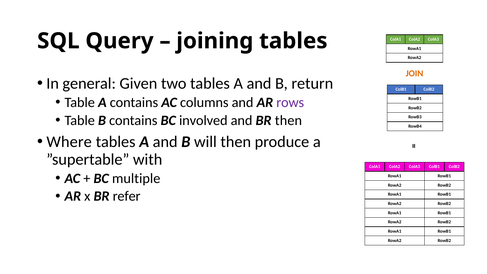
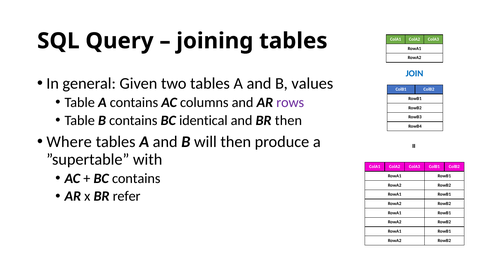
JOIN colour: orange -> blue
return: return -> values
involved: involved -> identical
BC multiple: multiple -> contains
